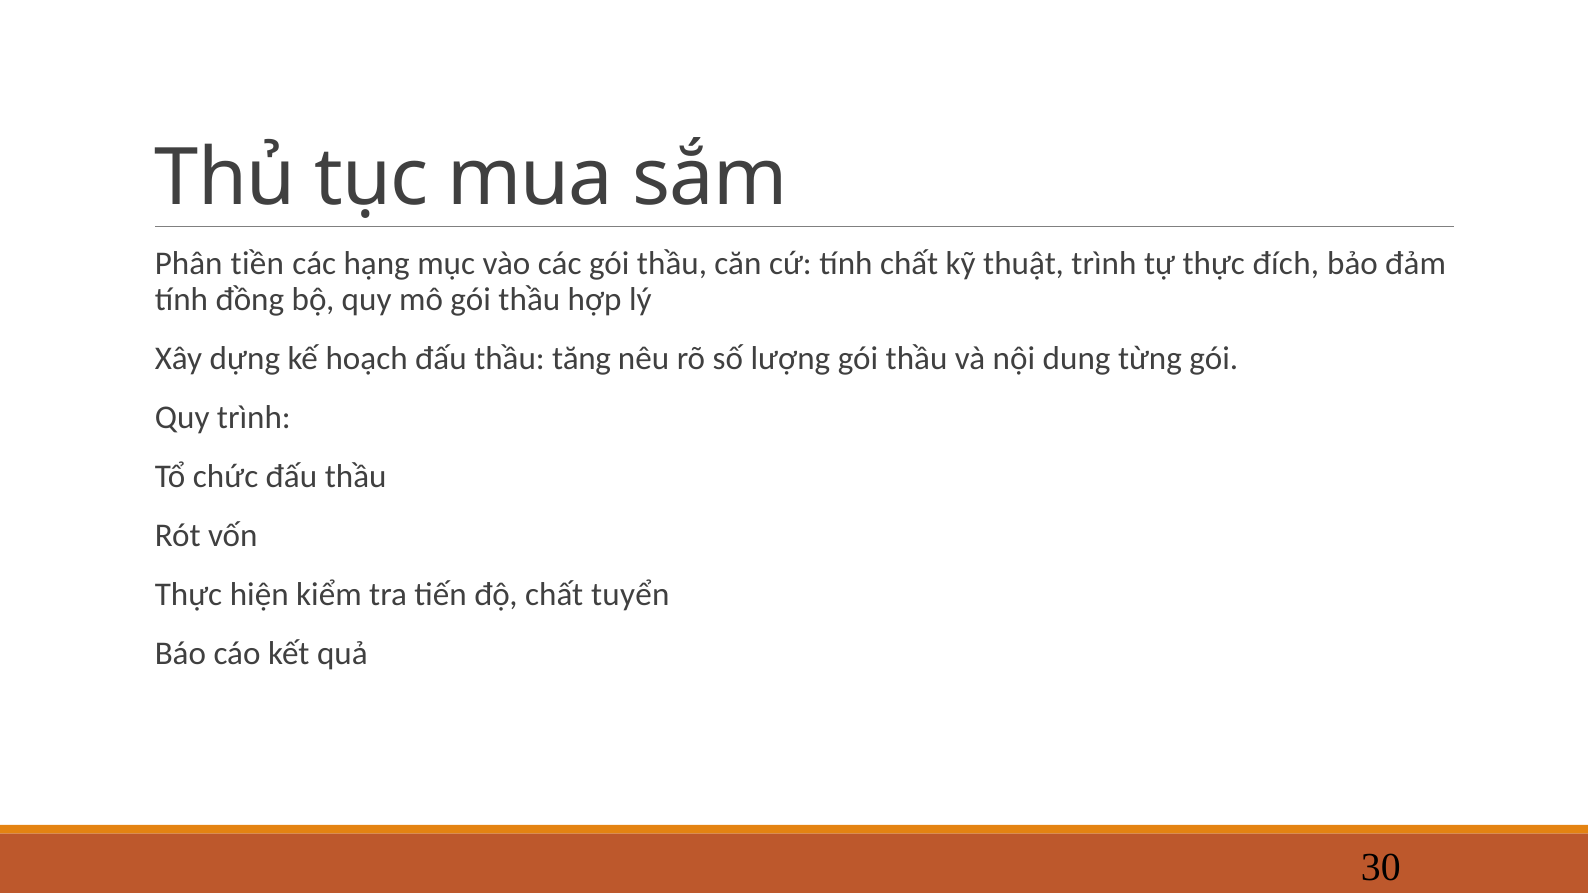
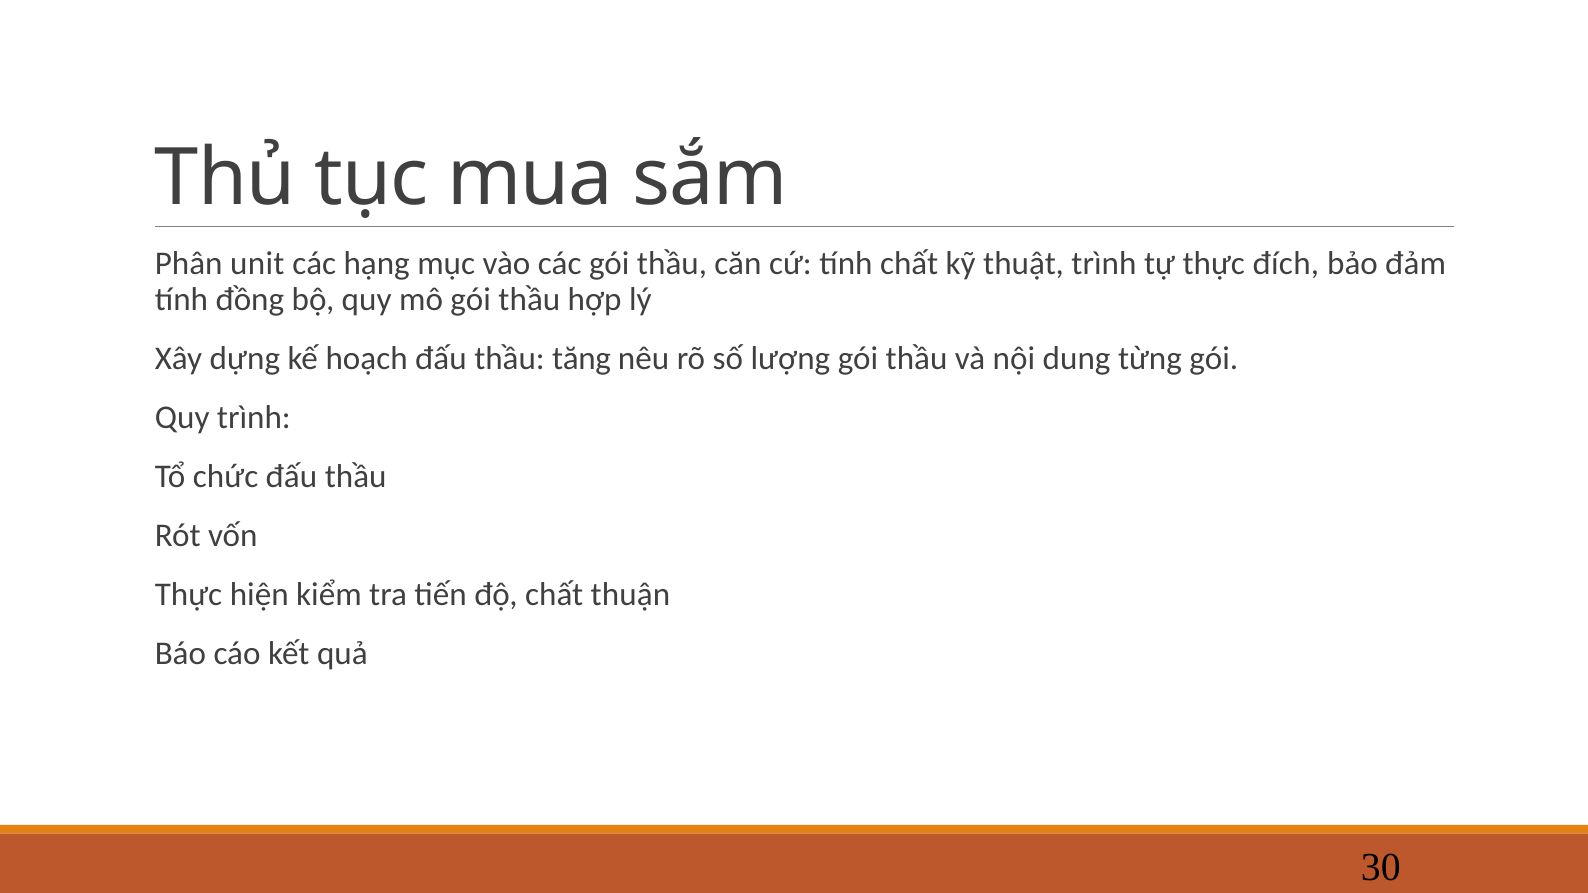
tiền: tiền -> unit
tuyển: tuyển -> thuận
